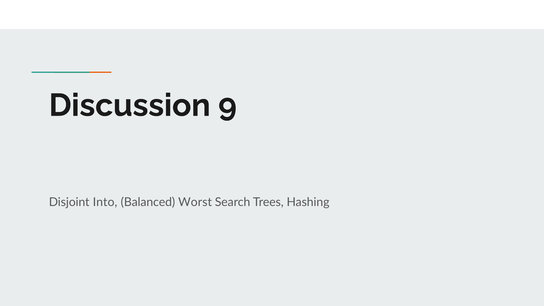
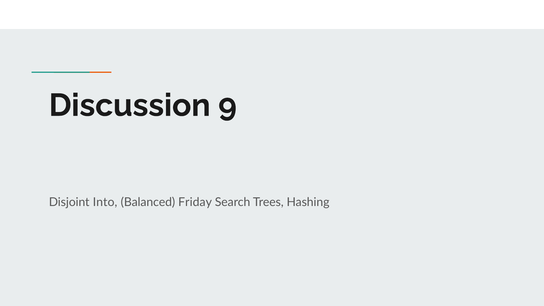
Worst: Worst -> Friday
